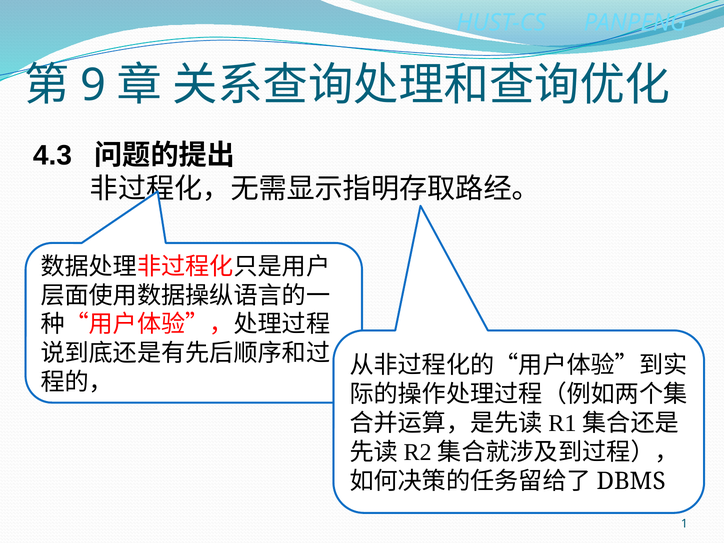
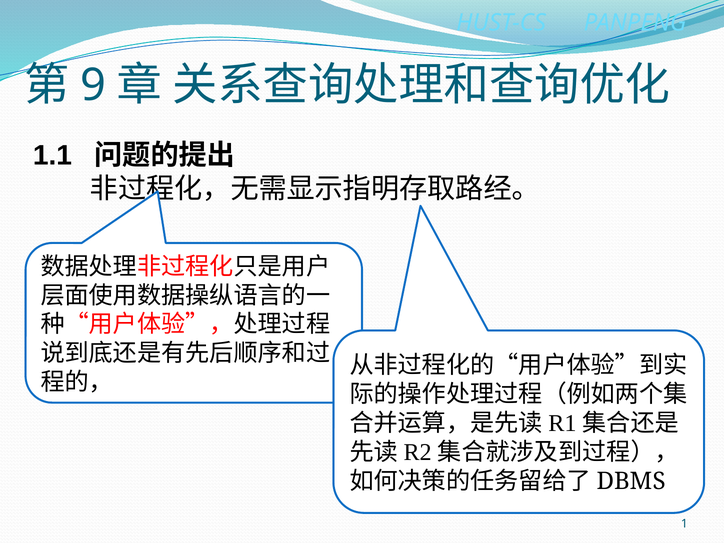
4.3: 4.3 -> 1.1
